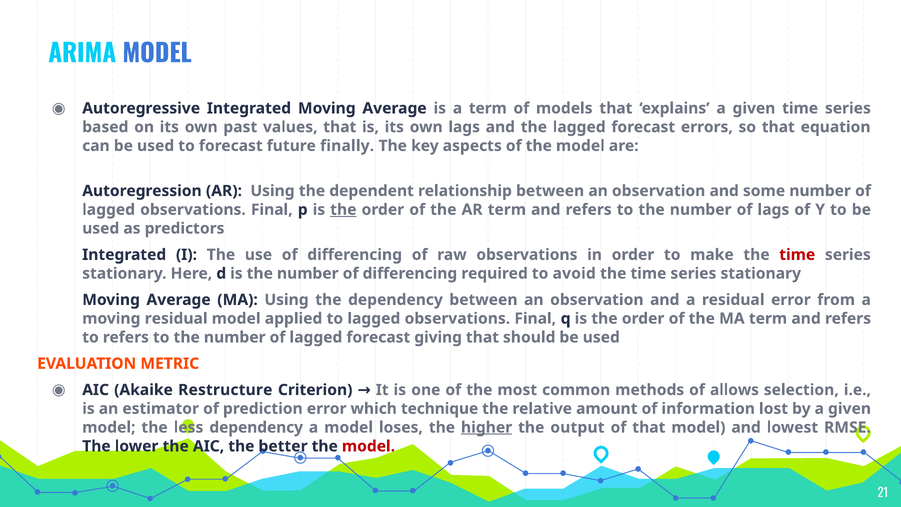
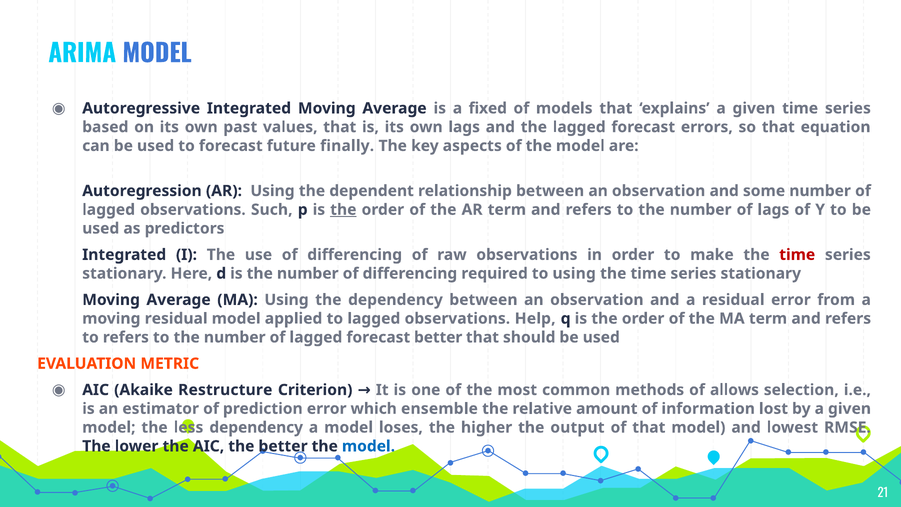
a term: term -> fixed
Final at (272, 210): Final -> Such
to avoid: avoid -> using
to lagged observations Final: Final -> Help
forecast giving: giving -> better
technique: technique -> ensemble
higher underline: present -> none
model at (368, 446) colour: red -> blue
